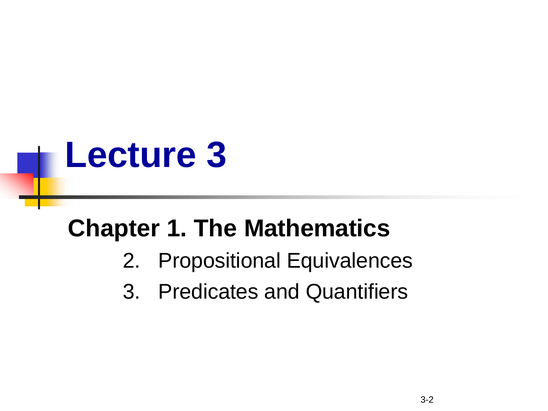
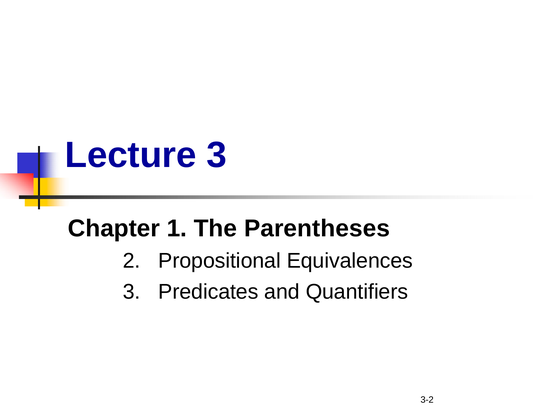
Mathematics: Mathematics -> Parentheses
